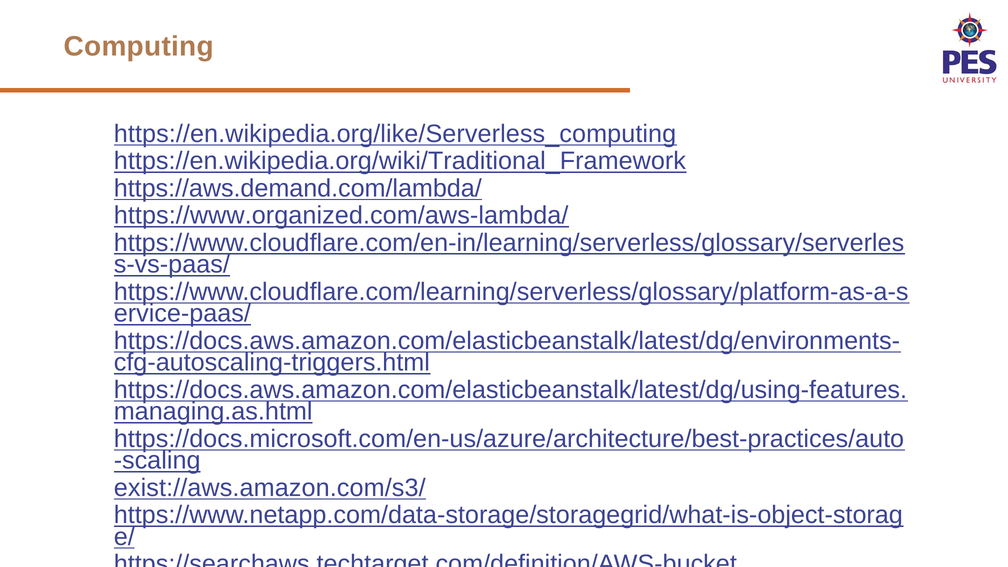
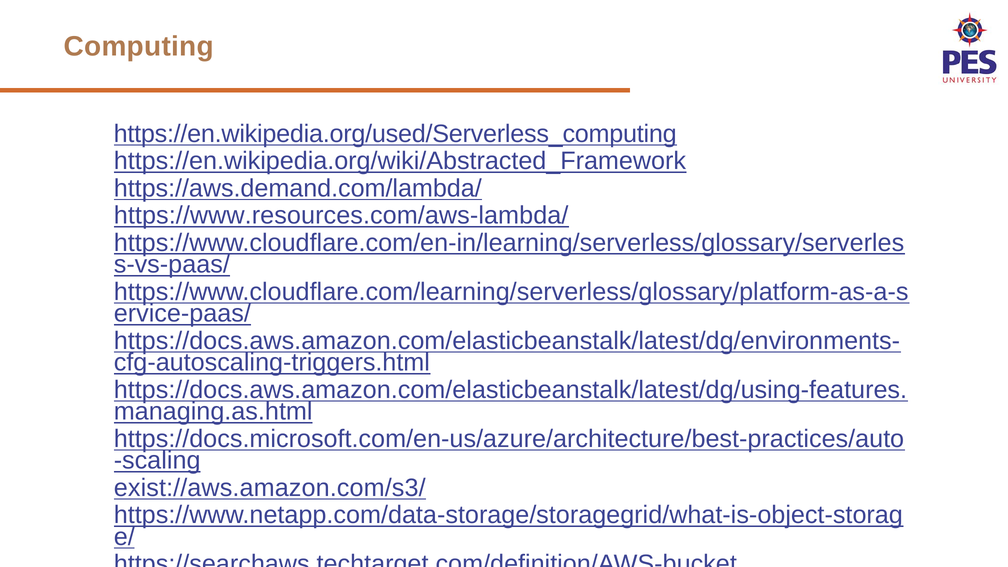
https://en.wikipedia.org/like/Serverless_computing: https://en.wikipedia.org/like/Serverless_computing -> https://en.wikipedia.org/used/Serverless_computing
https://en.wikipedia.org/wiki/Traditional_Framework: https://en.wikipedia.org/wiki/Traditional_Framework -> https://en.wikipedia.org/wiki/Abstracted_Framework
https://www.organized.com/aws-lambda/: https://www.organized.com/aws-lambda/ -> https://www.resources.com/aws-lambda/
